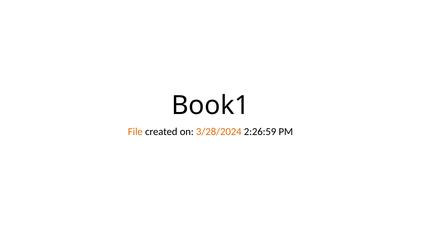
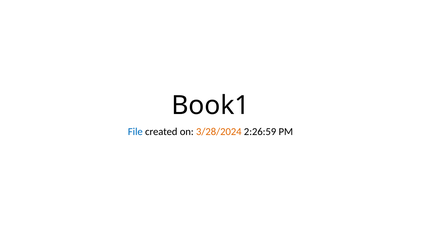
File colour: orange -> blue
